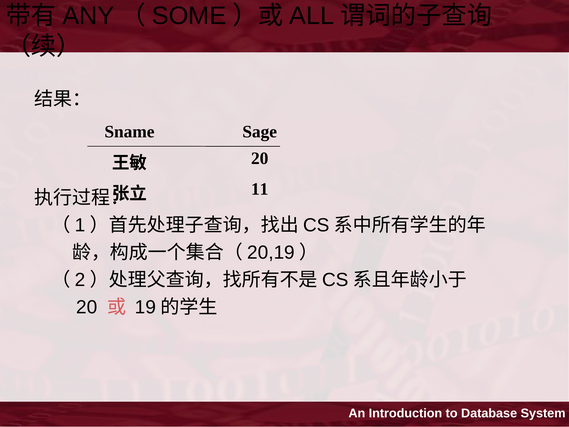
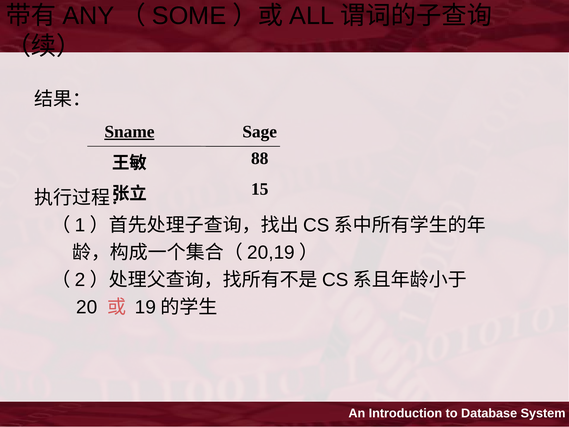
Sname underline: none -> present
20 at (260, 158): 20 -> 88
11: 11 -> 15
